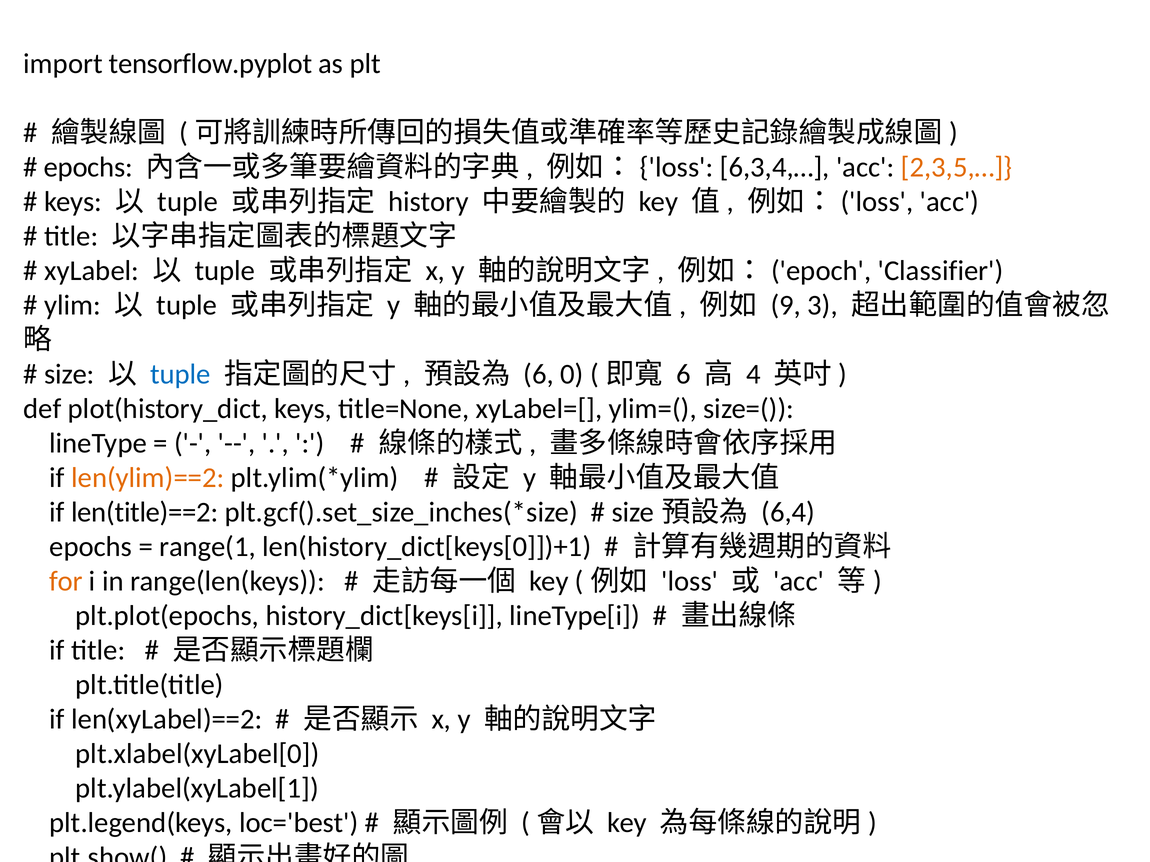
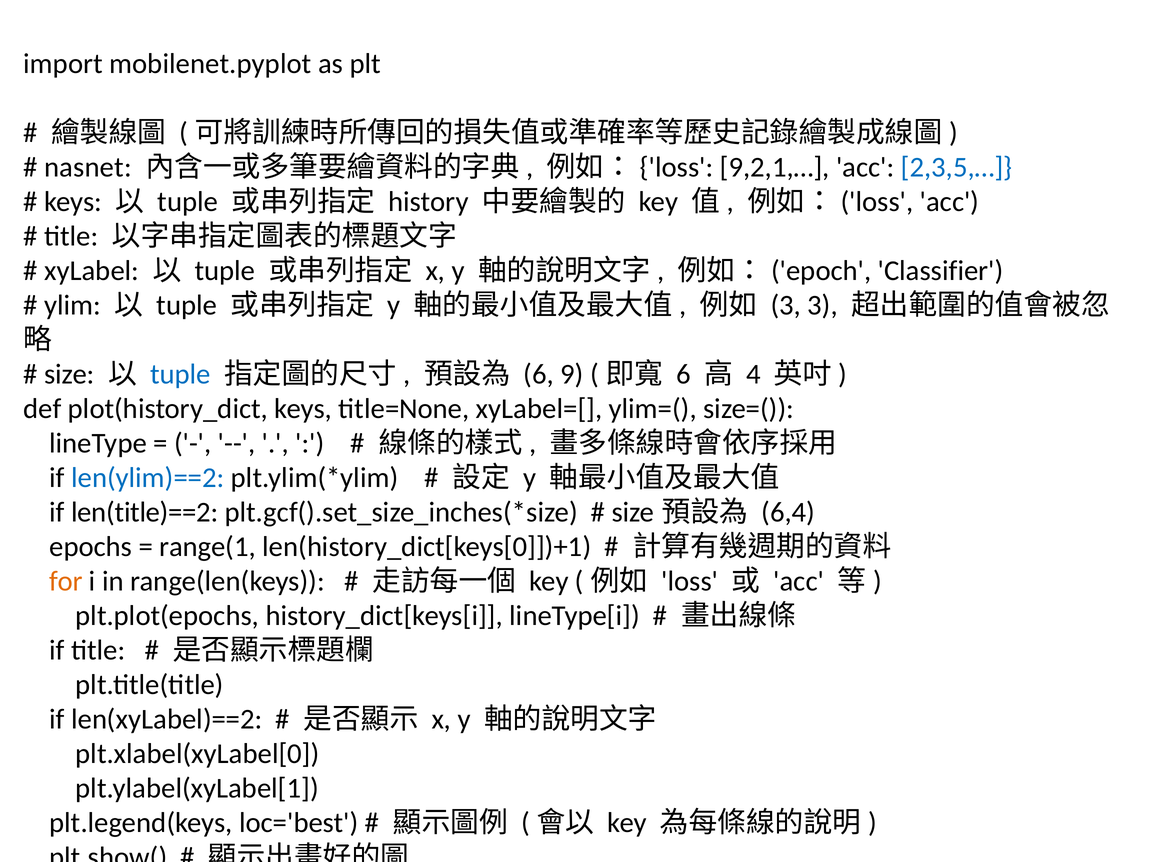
tensorflow.pyplot: tensorflow.pyplot -> mobilenet.pyplot
epochs at (88, 168): epochs -> nasnet
6,3,4,…: 6,3,4,… -> 9,2,1,…
2,3,5,… colour: orange -> blue
9 at (786, 306): 9 -> 3
0: 0 -> 9
len(ylim)==2 colour: orange -> blue
